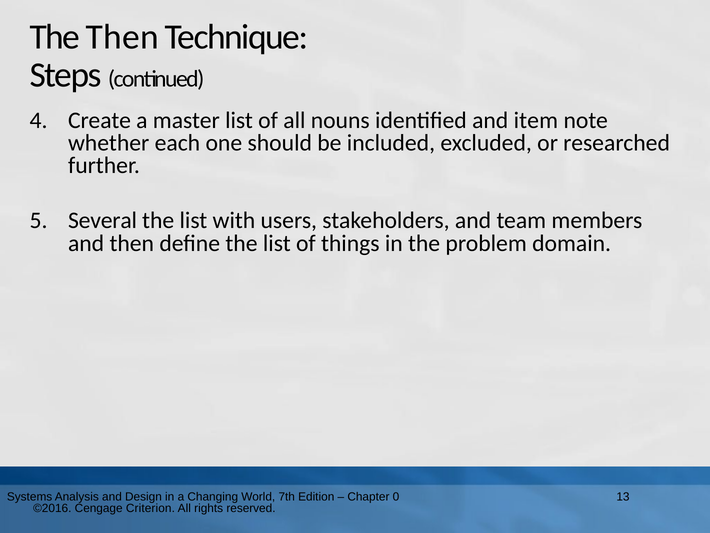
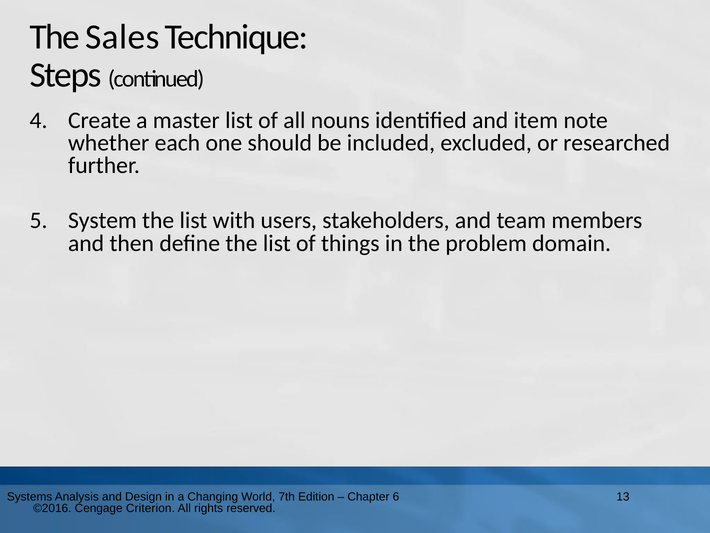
The Then: Then -> Sales
Several: Several -> System
0: 0 -> 6
